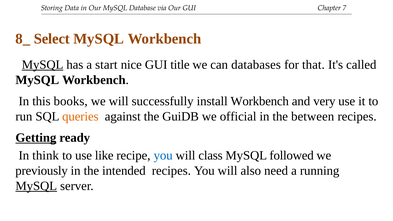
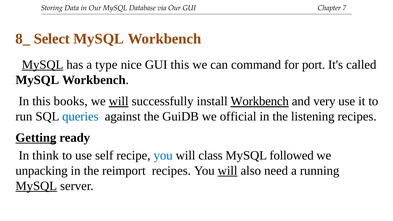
start: start -> type
GUI title: title -> this
databases: databases -> command
that: that -> port
will at (119, 101) underline: none -> present
Workbench at (260, 101) underline: none -> present
queries colour: orange -> blue
between: between -> listening
like: like -> self
previously: previously -> unpacking
intended: intended -> reimport
will at (228, 171) underline: none -> present
